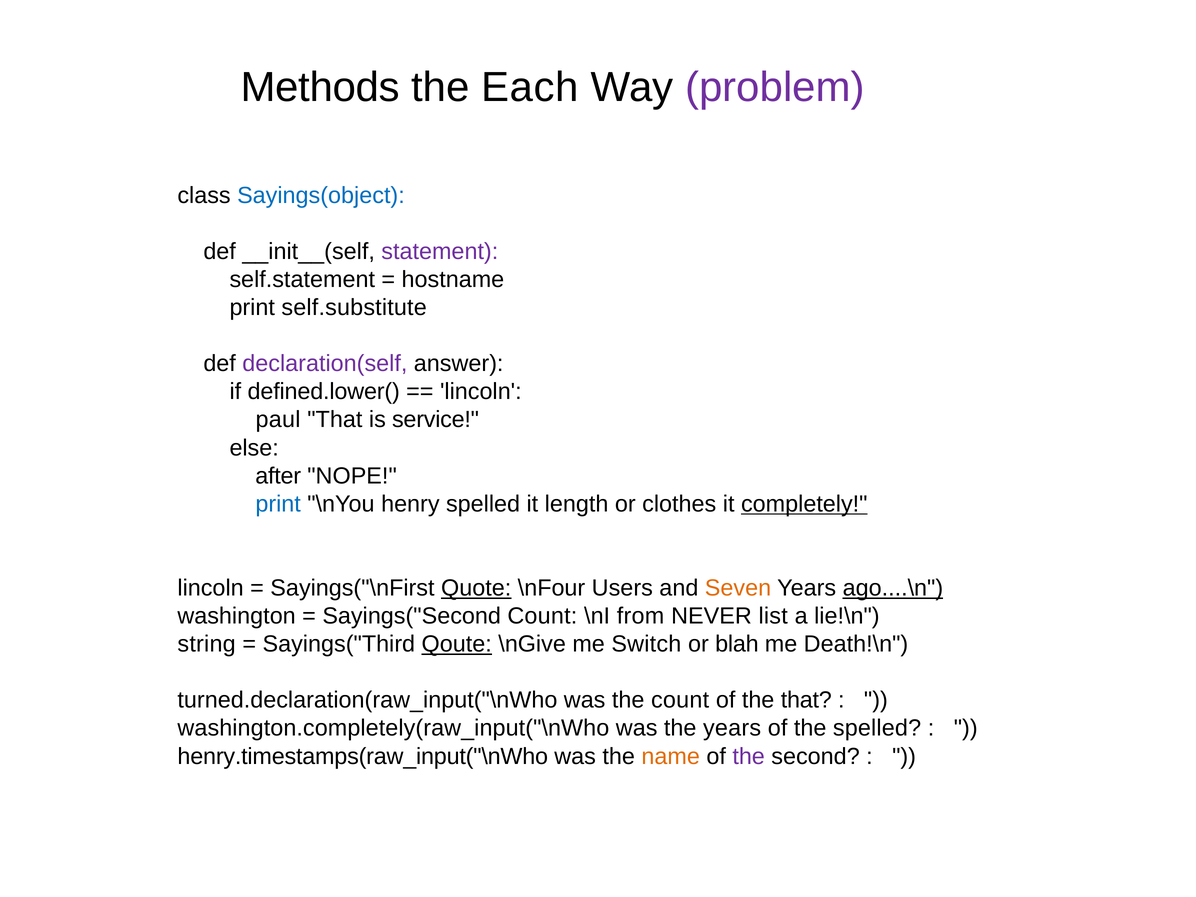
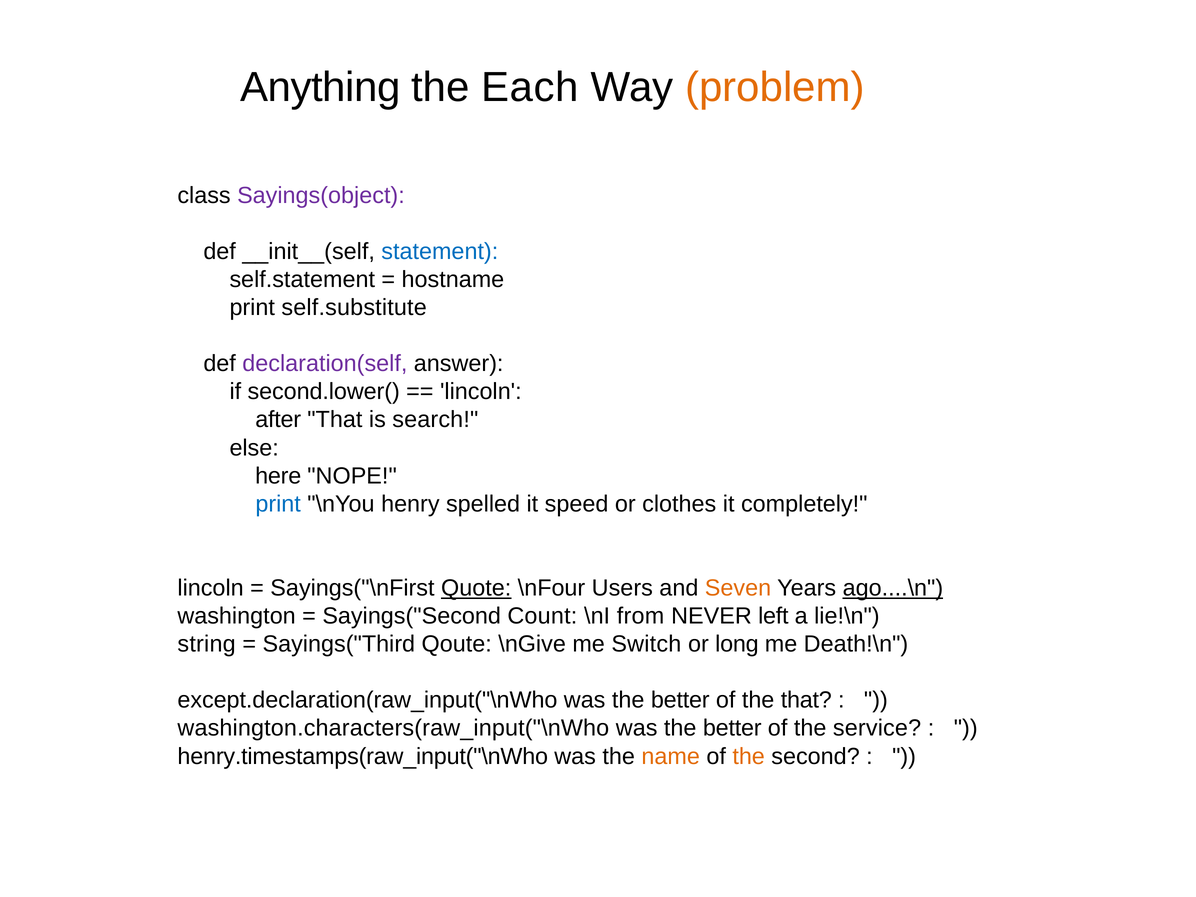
Methods: Methods -> Anything
problem colour: purple -> orange
Sayings(object colour: blue -> purple
statement colour: purple -> blue
defined.lower(: defined.lower( -> second.lower(
paul: paul -> after
service: service -> search
after: after -> here
length: length -> speed
completely underline: present -> none
list: list -> left
Qoute underline: present -> none
blah: blah -> long
turned.declaration(raw_input("\nWho: turned.declaration(raw_input("\nWho -> except.declaration(raw_input("\nWho
count at (680, 700): count -> better
washington.completely(raw_input("\nWho: washington.completely(raw_input("\nWho -> washington.characters(raw_input("\nWho
years at (732, 728): years -> better
the spelled: spelled -> service
the at (749, 756) colour: purple -> orange
